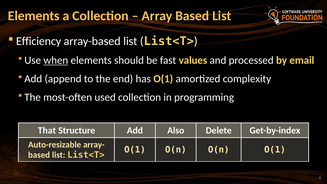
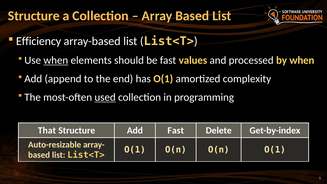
Elements at (34, 16): Elements -> Structure
by email: email -> when
used underline: none -> present
Add Also: Also -> Fast
